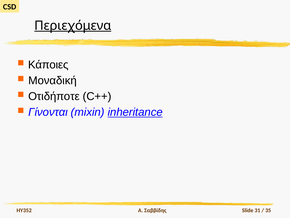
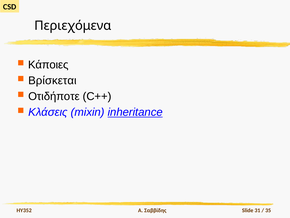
Περιεχόμενα underline: present -> none
Μοναδική: Μοναδική -> Βρίσκεται
Γίνονται: Γίνονται -> Κλάσεις
